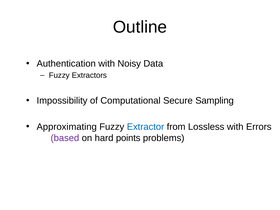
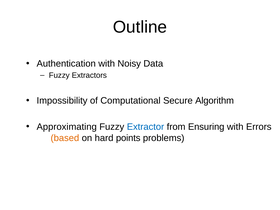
Sampling: Sampling -> Algorithm
Lossless: Lossless -> Ensuring
based colour: purple -> orange
